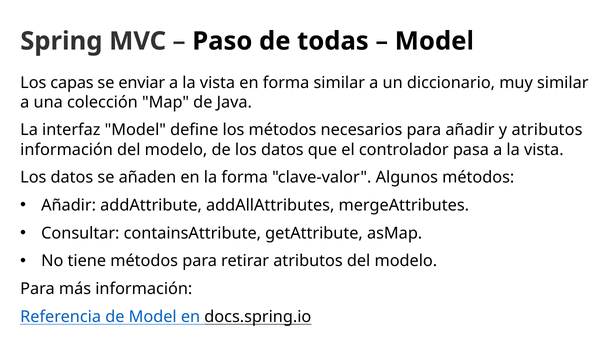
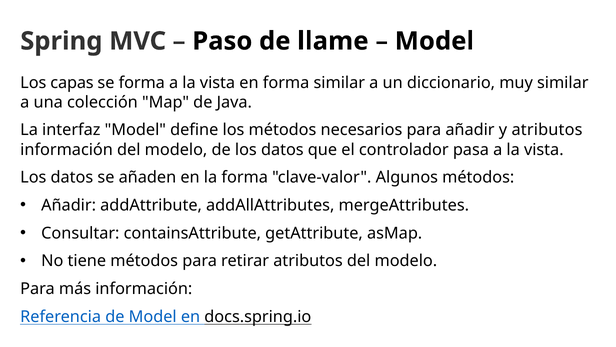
todas: todas -> llame
se enviar: enviar -> forma
